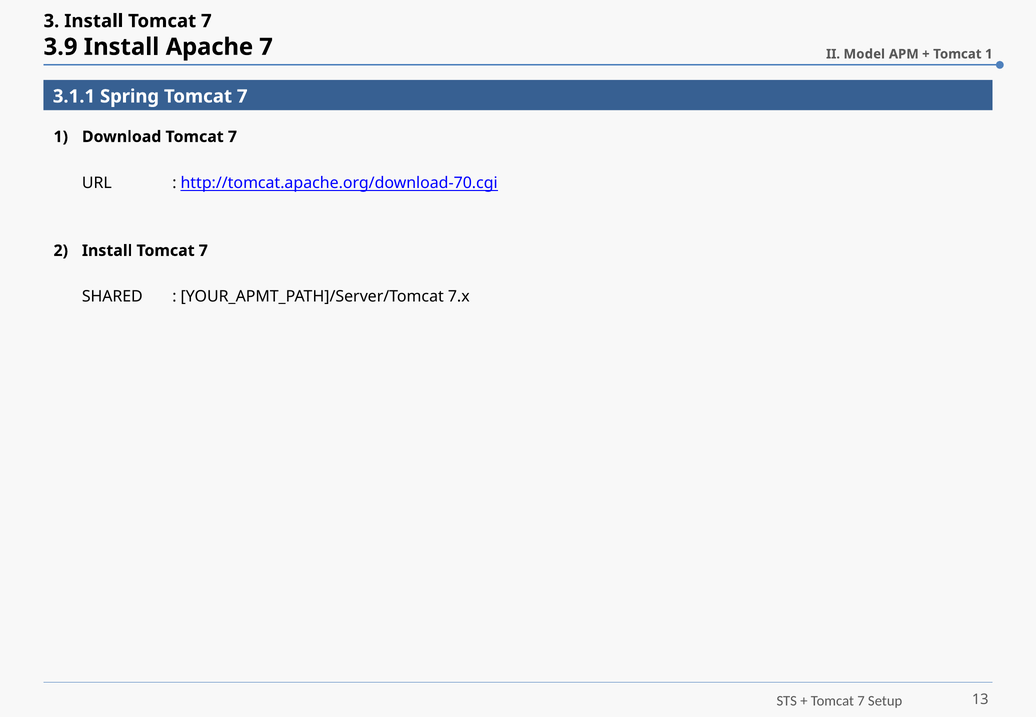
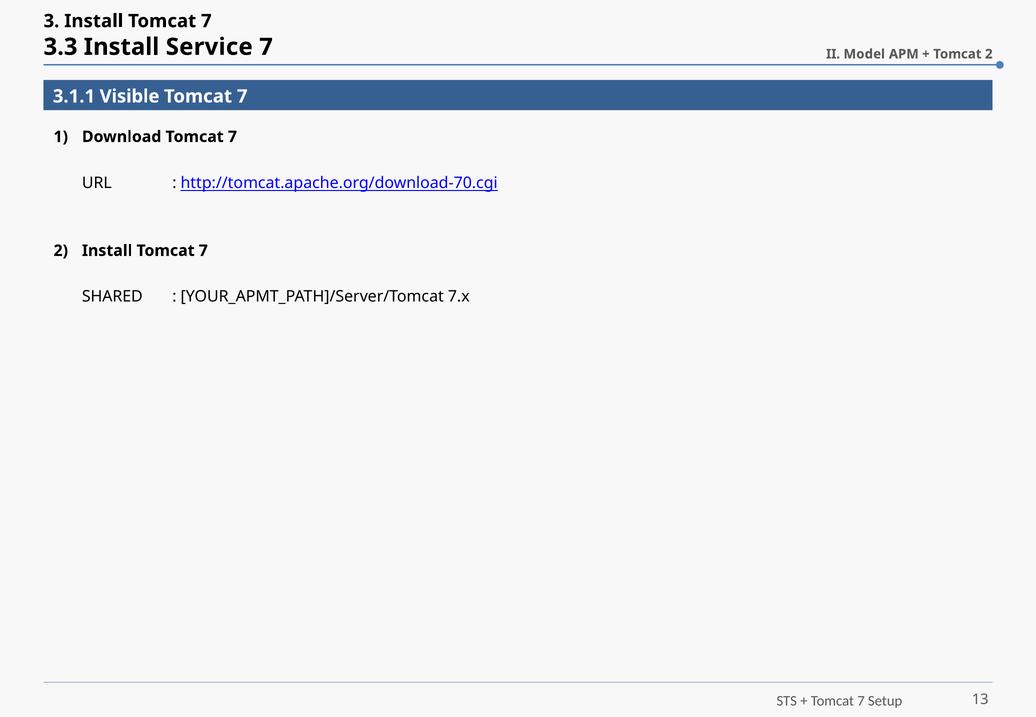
3.9: 3.9 -> 3.3
Apache: Apache -> Service
Tomcat 1: 1 -> 2
Spring: Spring -> Visible
